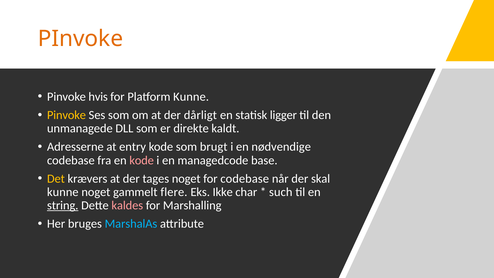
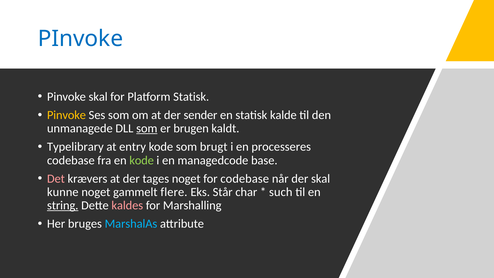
PInvoke at (80, 39) colour: orange -> blue
Pinvoke hvis: hvis -> skal
Platform Kunne: Kunne -> Statisk
dårligt: dårligt -> sender
ligger: ligger -> kalde
som at (147, 128) underline: none -> present
direkte: direkte -> brugen
Adresserne: Adresserne -> Typelibrary
nødvendige: nødvendige -> processeres
kode at (142, 160) colour: pink -> light green
Det colour: yellow -> pink
Ikke: Ikke -> Står
